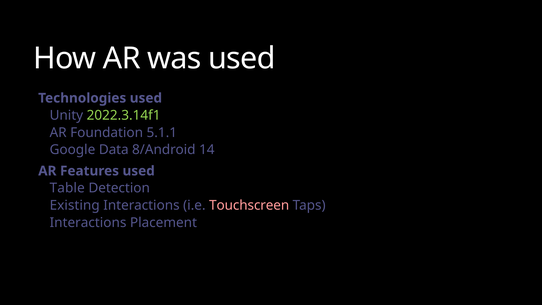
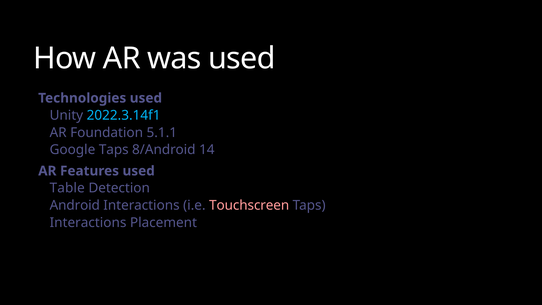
2022.3.14f1 colour: light green -> light blue
Google Data: Data -> Taps
Existing: Existing -> Android
